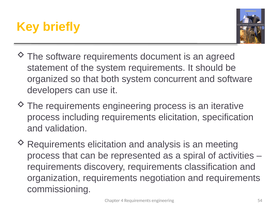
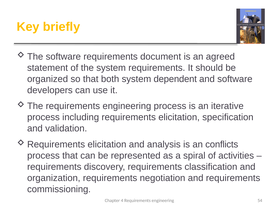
concurrent: concurrent -> dependent
meeting: meeting -> conflicts
